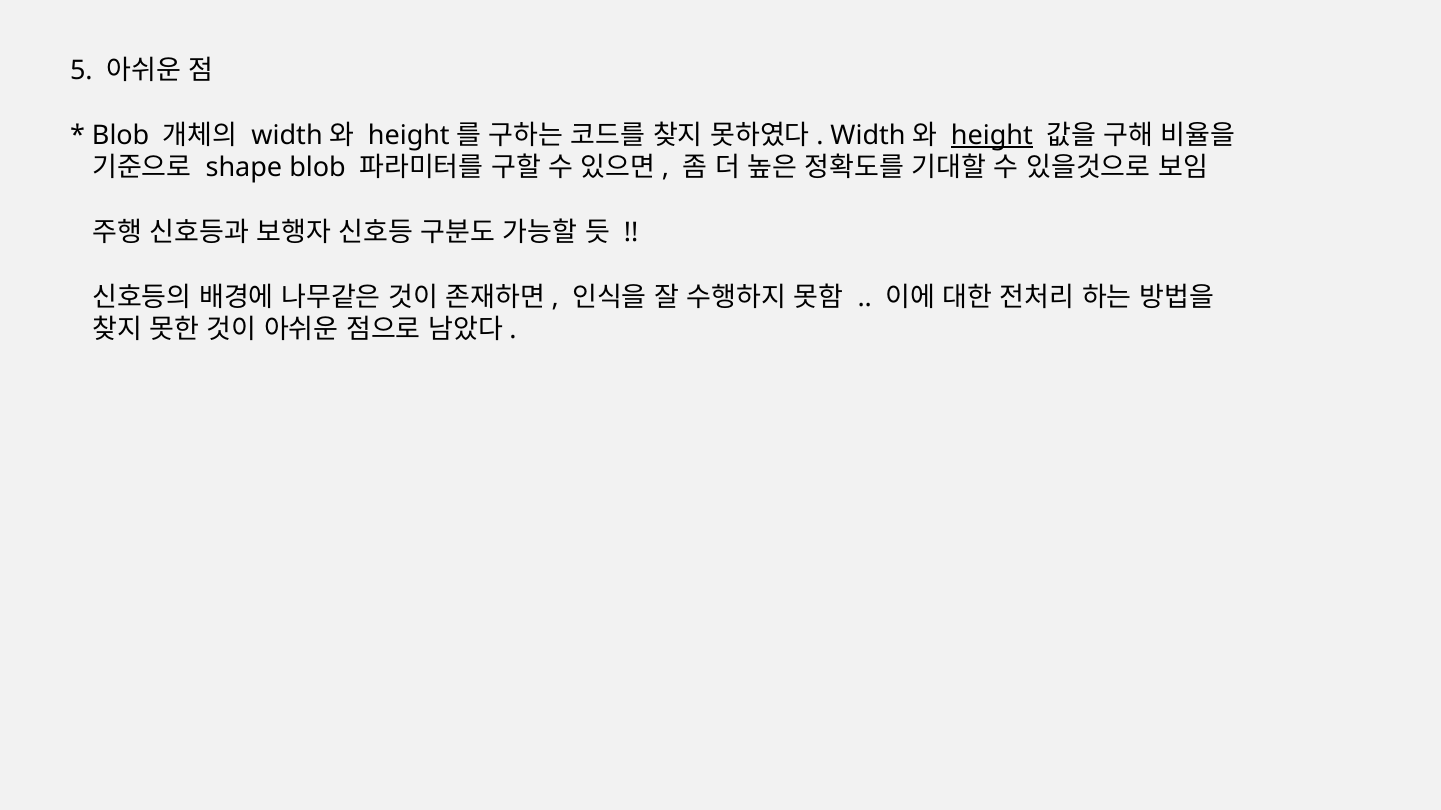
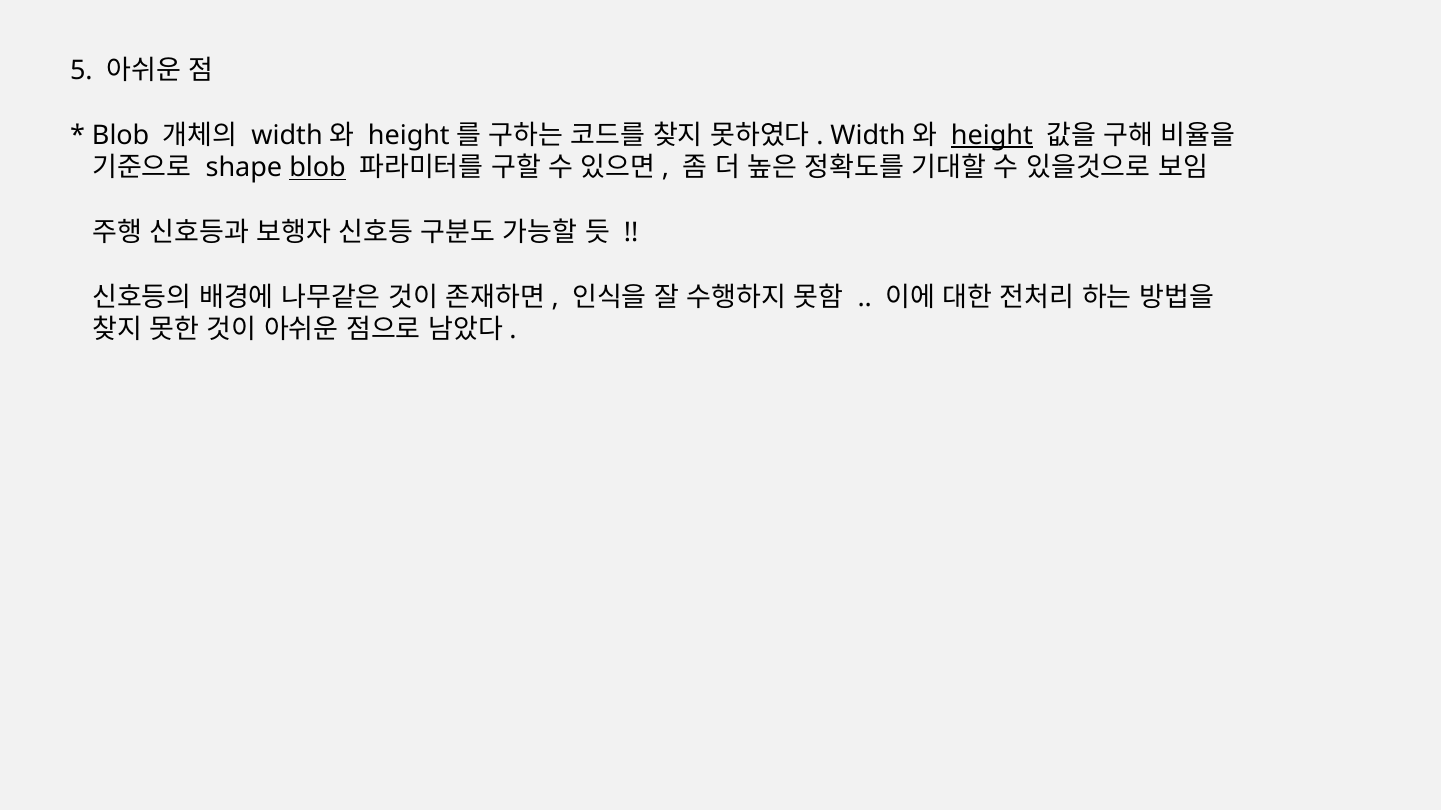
blob at (318, 168) underline: none -> present
